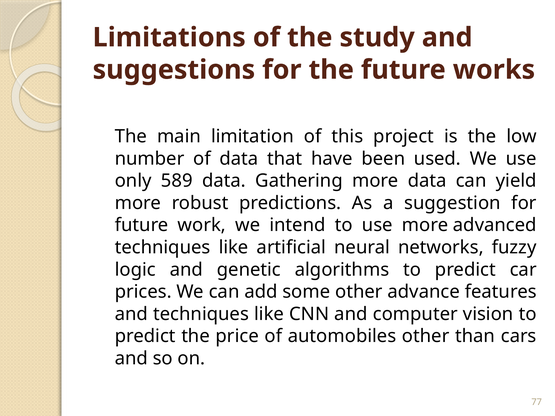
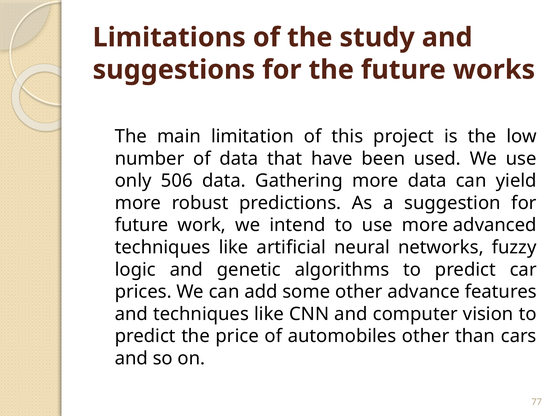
589: 589 -> 506
